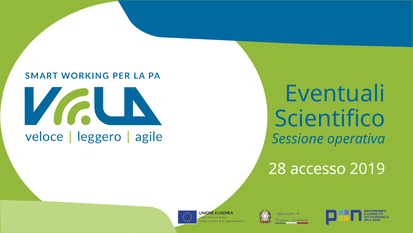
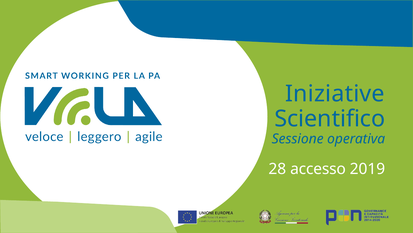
Eventuali: Eventuali -> Iniziative
